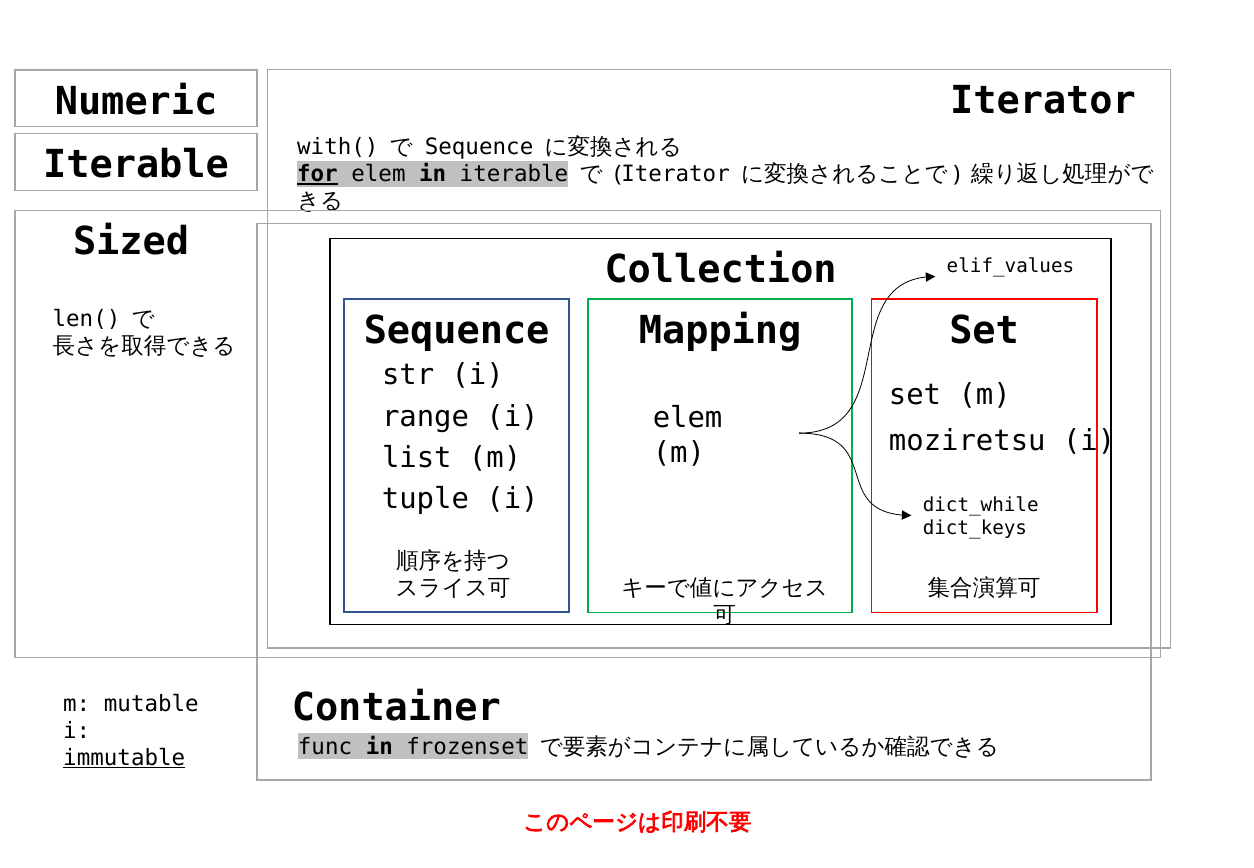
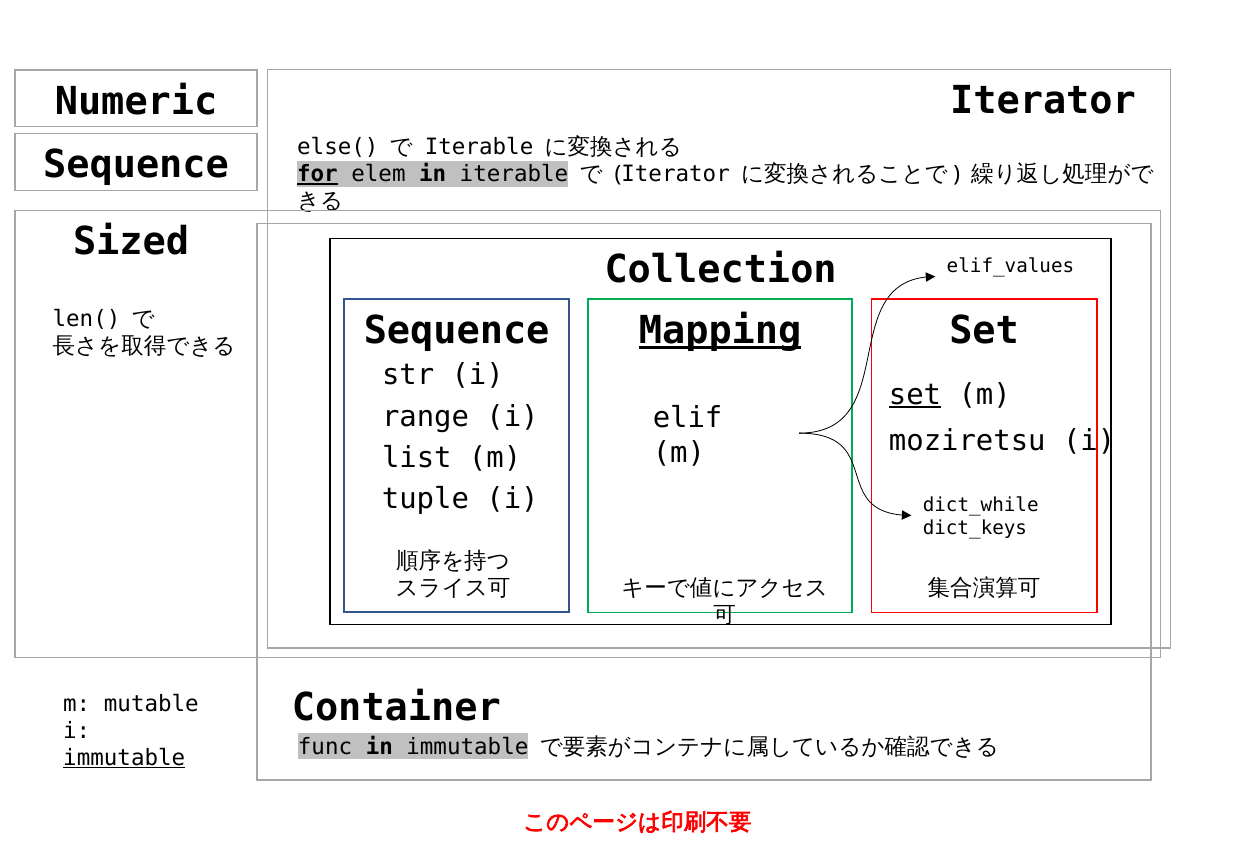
with(: with( -> else(
Sequence at (479, 147): Sequence -> Iterable
Iterable at (136, 165): Iterable -> Sequence
Mapping underline: none -> present
set at (915, 395) underline: none -> present
i elem: elem -> elif
in frozenset: frozenset -> immutable
